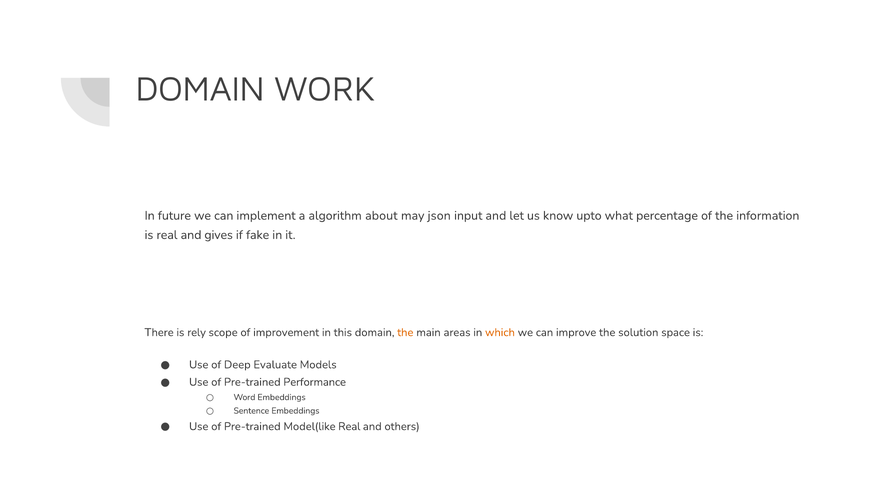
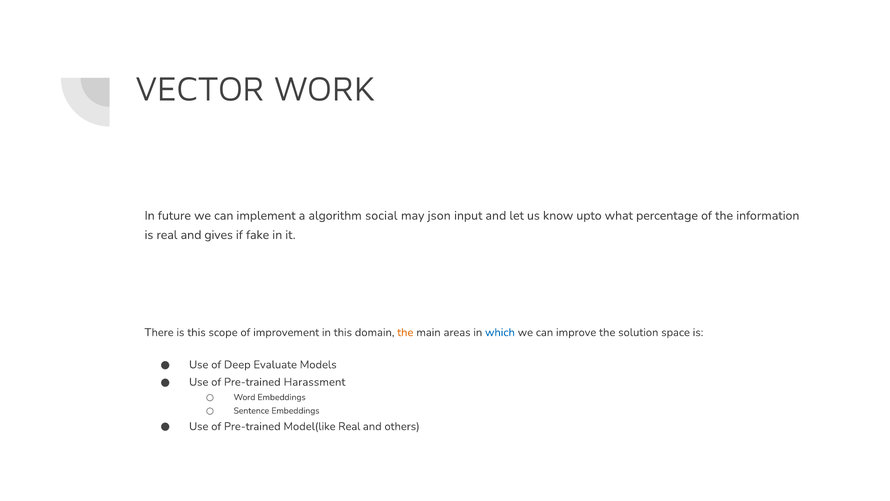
DOMAIN at (200, 89): DOMAIN -> VECTOR
about: about -> social
is rely: rely -> this
which colour: orange -> blue
Performance: Performance -> Harassment
